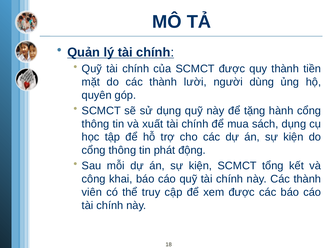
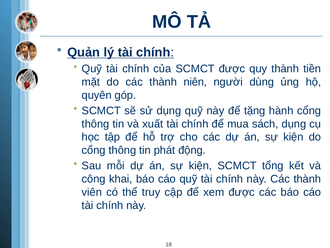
lười: lười -> niên
